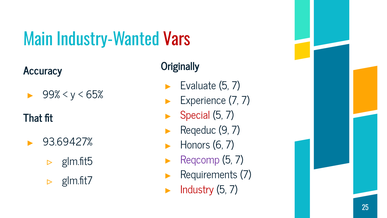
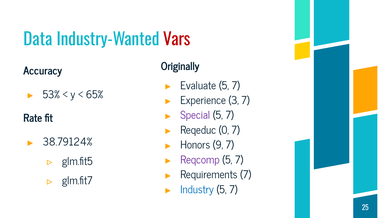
Main: Main -> Data
99%: 99% -> 53%
Experience 7: 7 -> 3
Special colour: red -> purple
That: That -> Rate
9: 9 -> 0
93.69427%: 93.69427% -> 38.79124%
6: 6 -> 9
Industry colour: red -> blue
